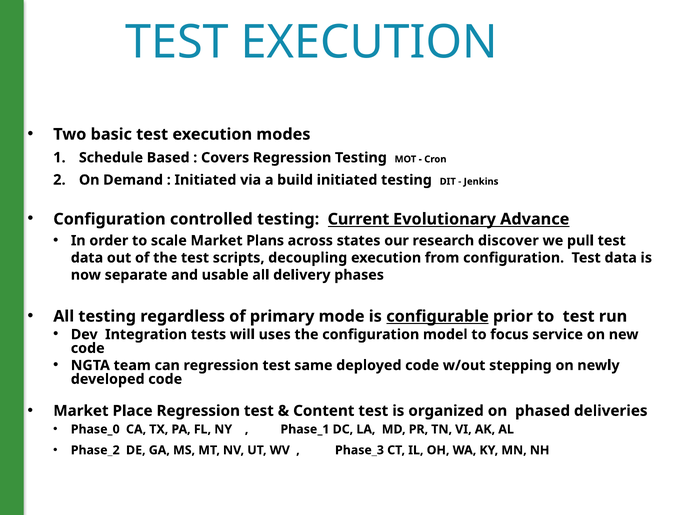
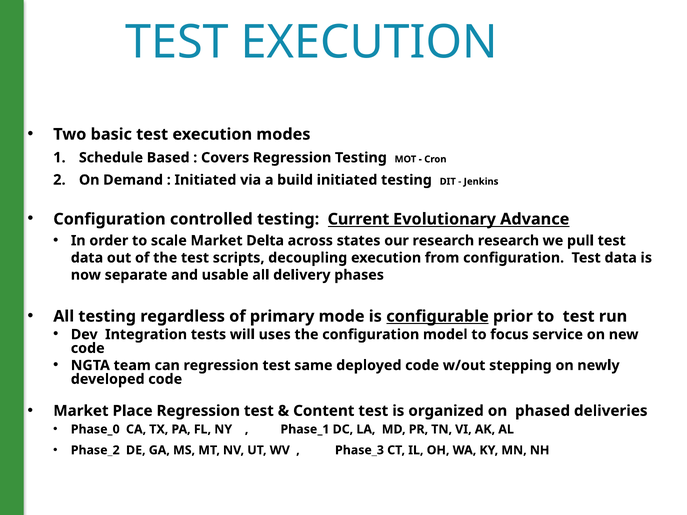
Plans: Plans -> Delta
research discover: discover -> research
